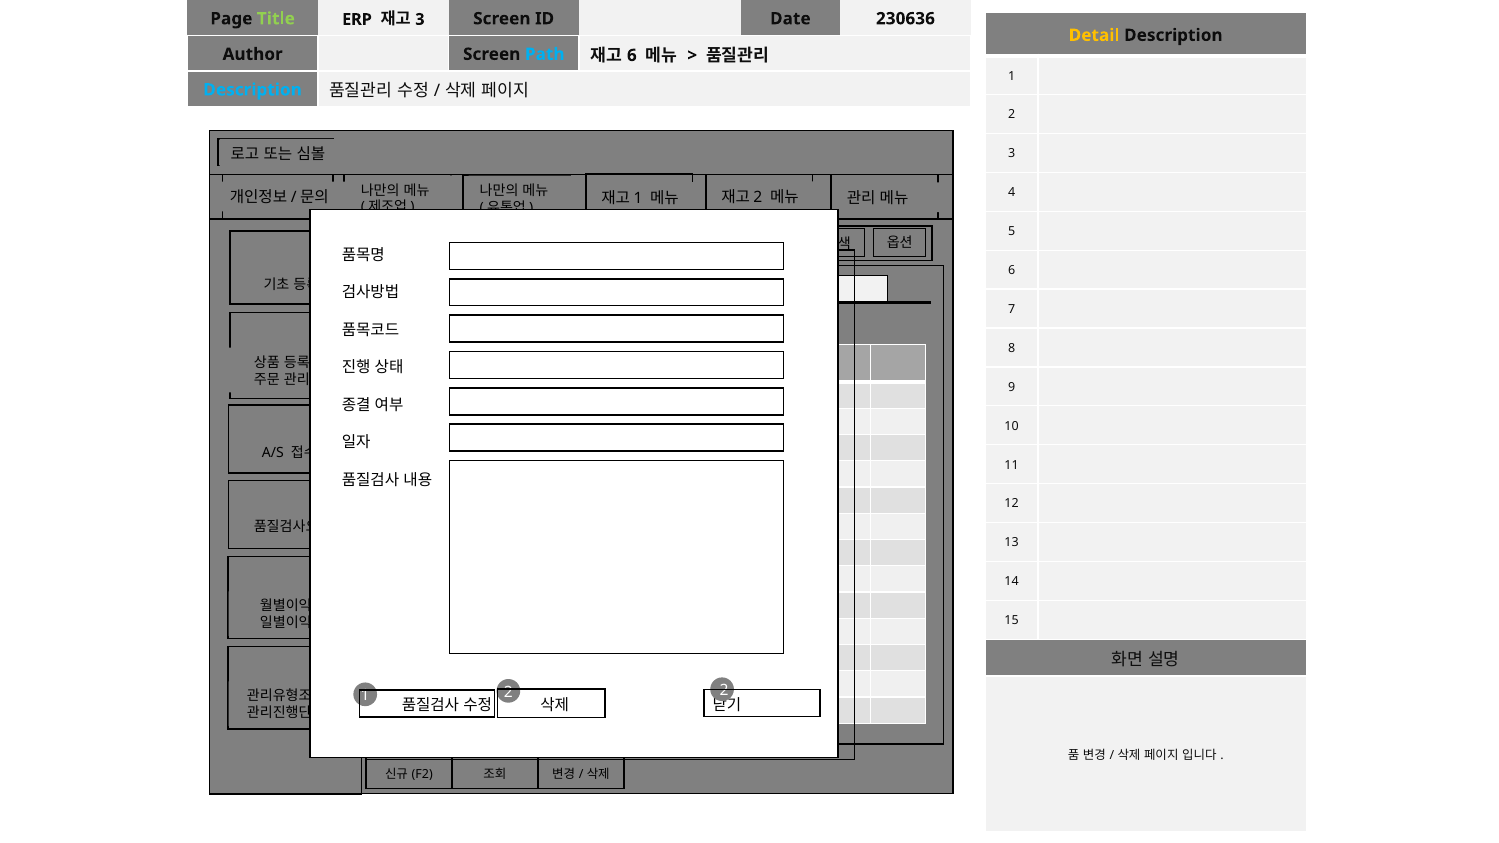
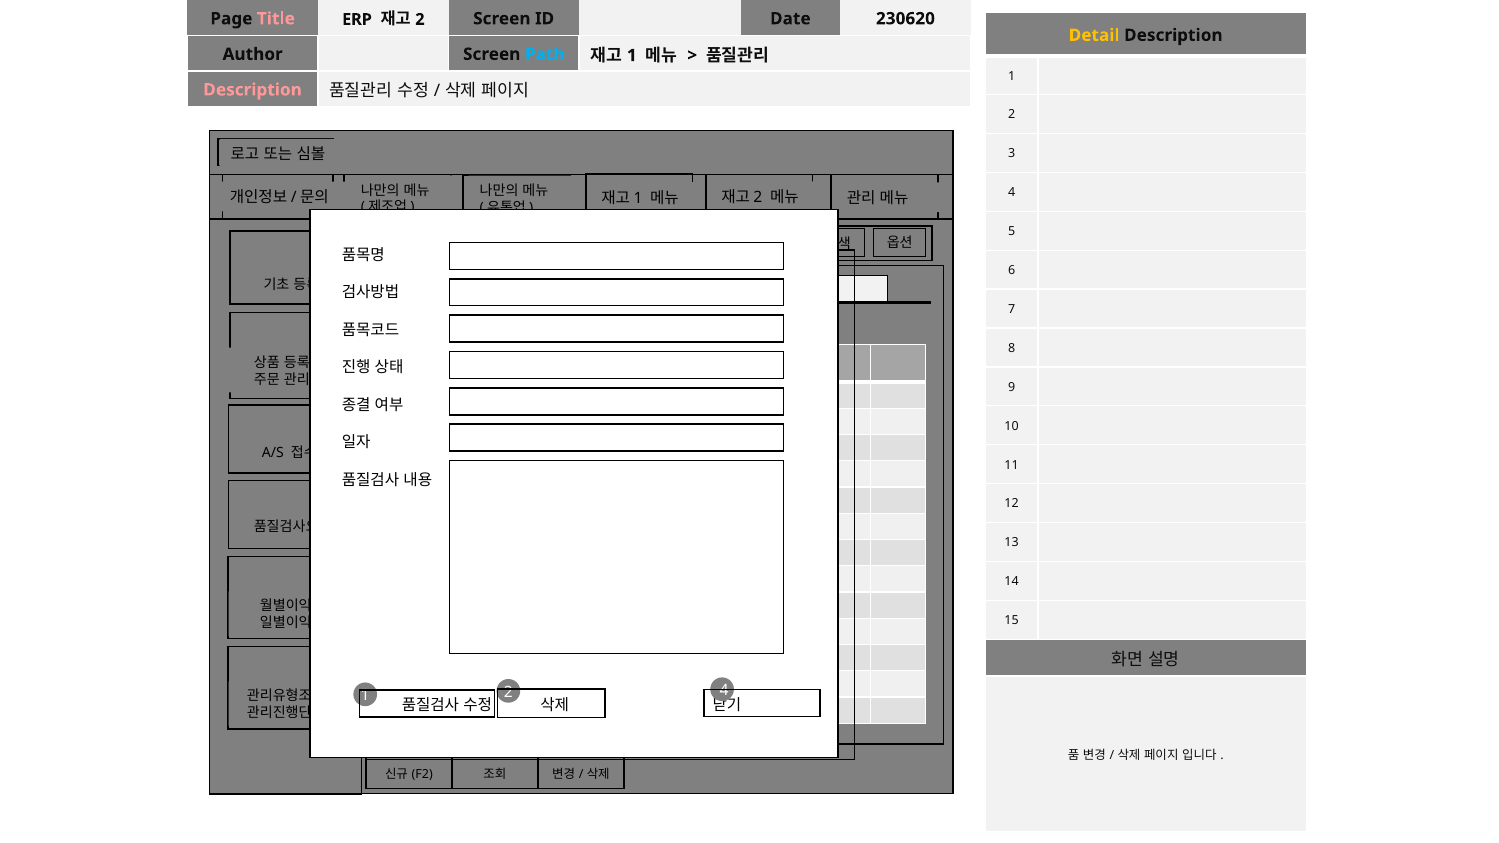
Title colour: light green -> pink
3 at (420, 19): 3 -> 2
230636: 230636 -> 230620
6 at (632, 55): 6 -> 1
Description at (253, 90) colour: light blue -> pink
2 2: 2 -> 4
